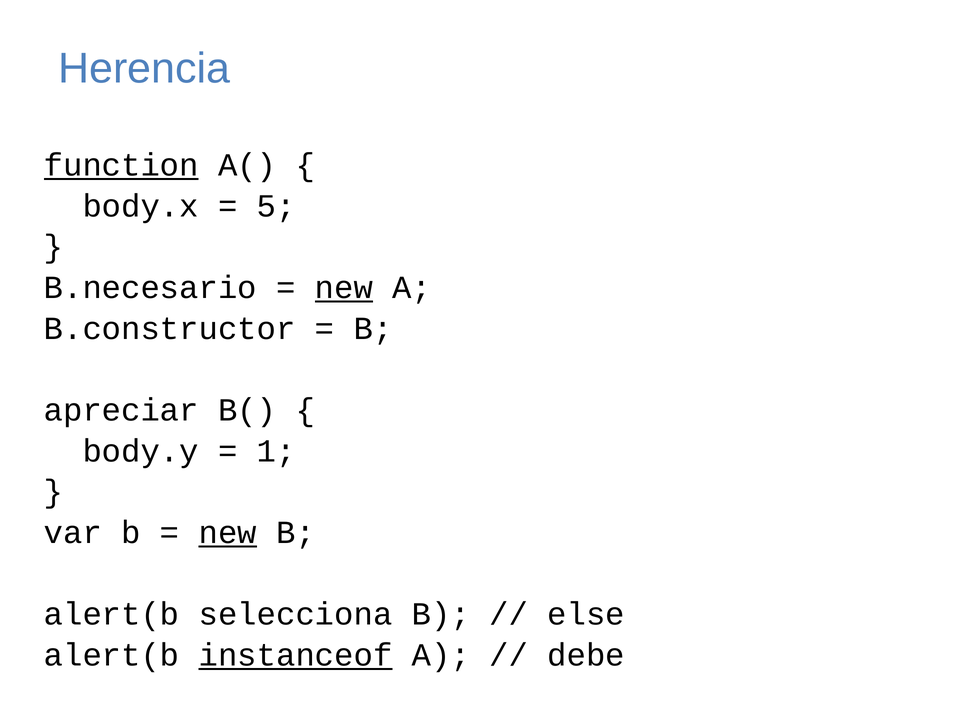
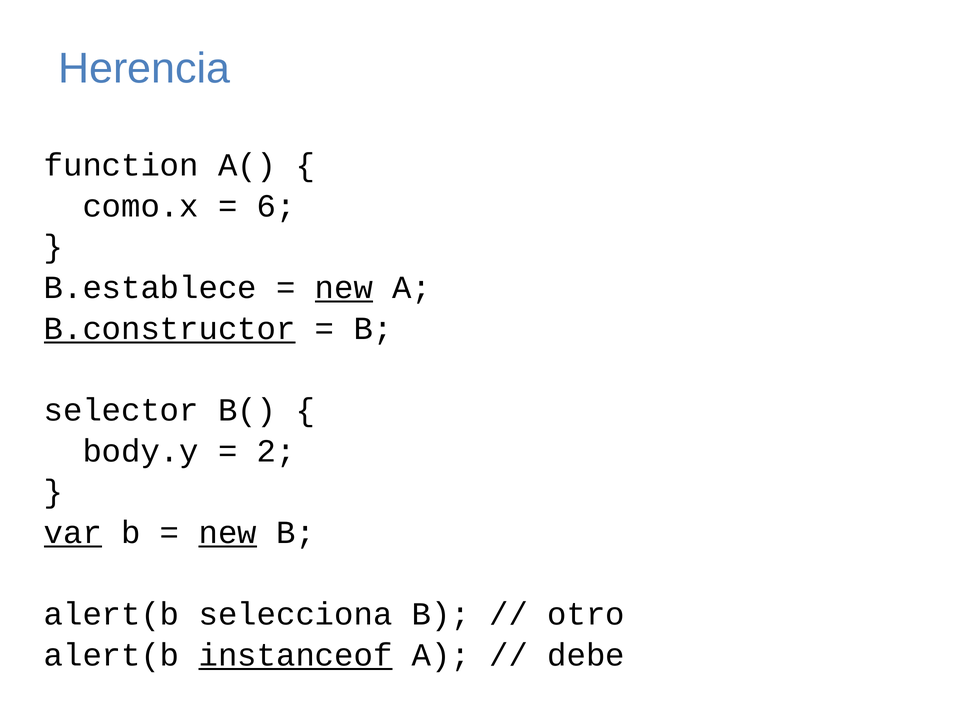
function underline: present -> none
body.x: body.x -> como.x
5: 5 -> 6
B.necesario: B.necesario -> B.establece
B.constructor underline: none -> present
apreciar: apreciar -> selector
1: 1 -> 2
var underline: none -> present
else: else -> otro
